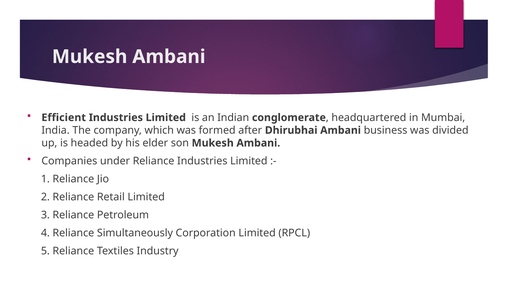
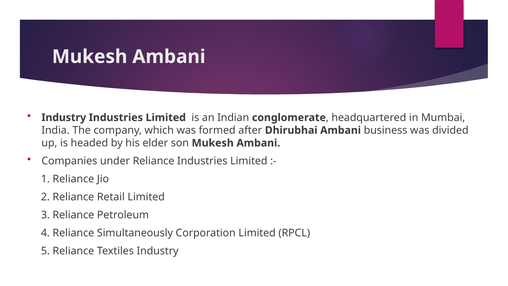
Efficient at (64, 117): Efficient -> Industry
